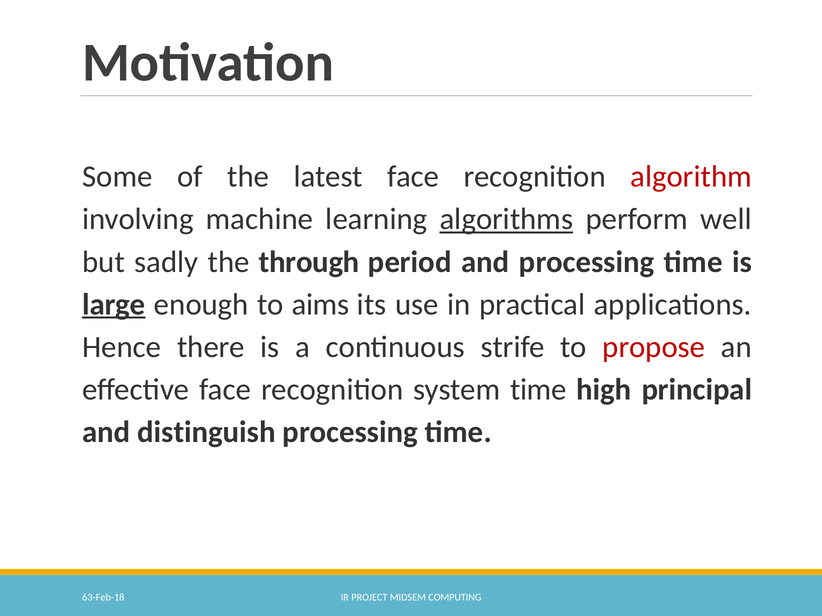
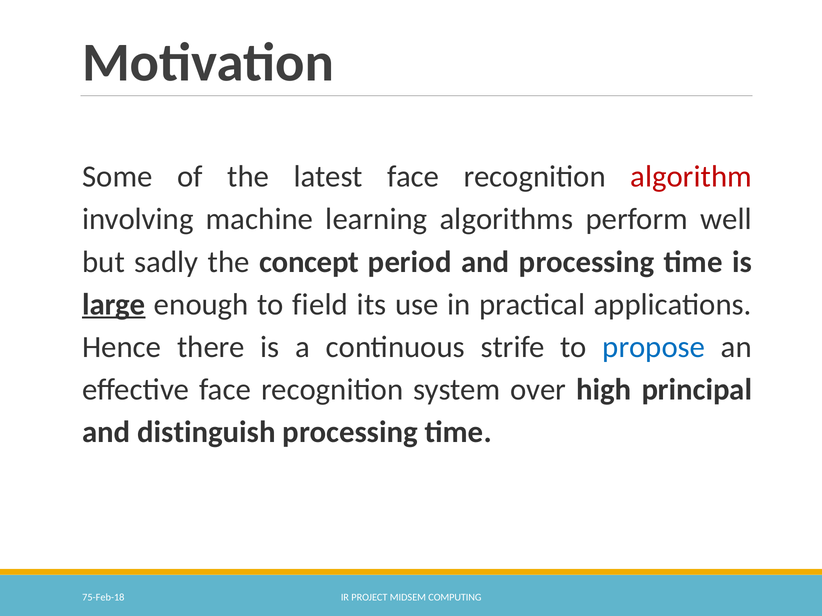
algorithms underline: present -> none
through: through -> concept
aims: aims -> field
propose colour: red -> blue
system time: time -> over
63-Feb-18: 63-Feb-18 -> 75-Feb-18
